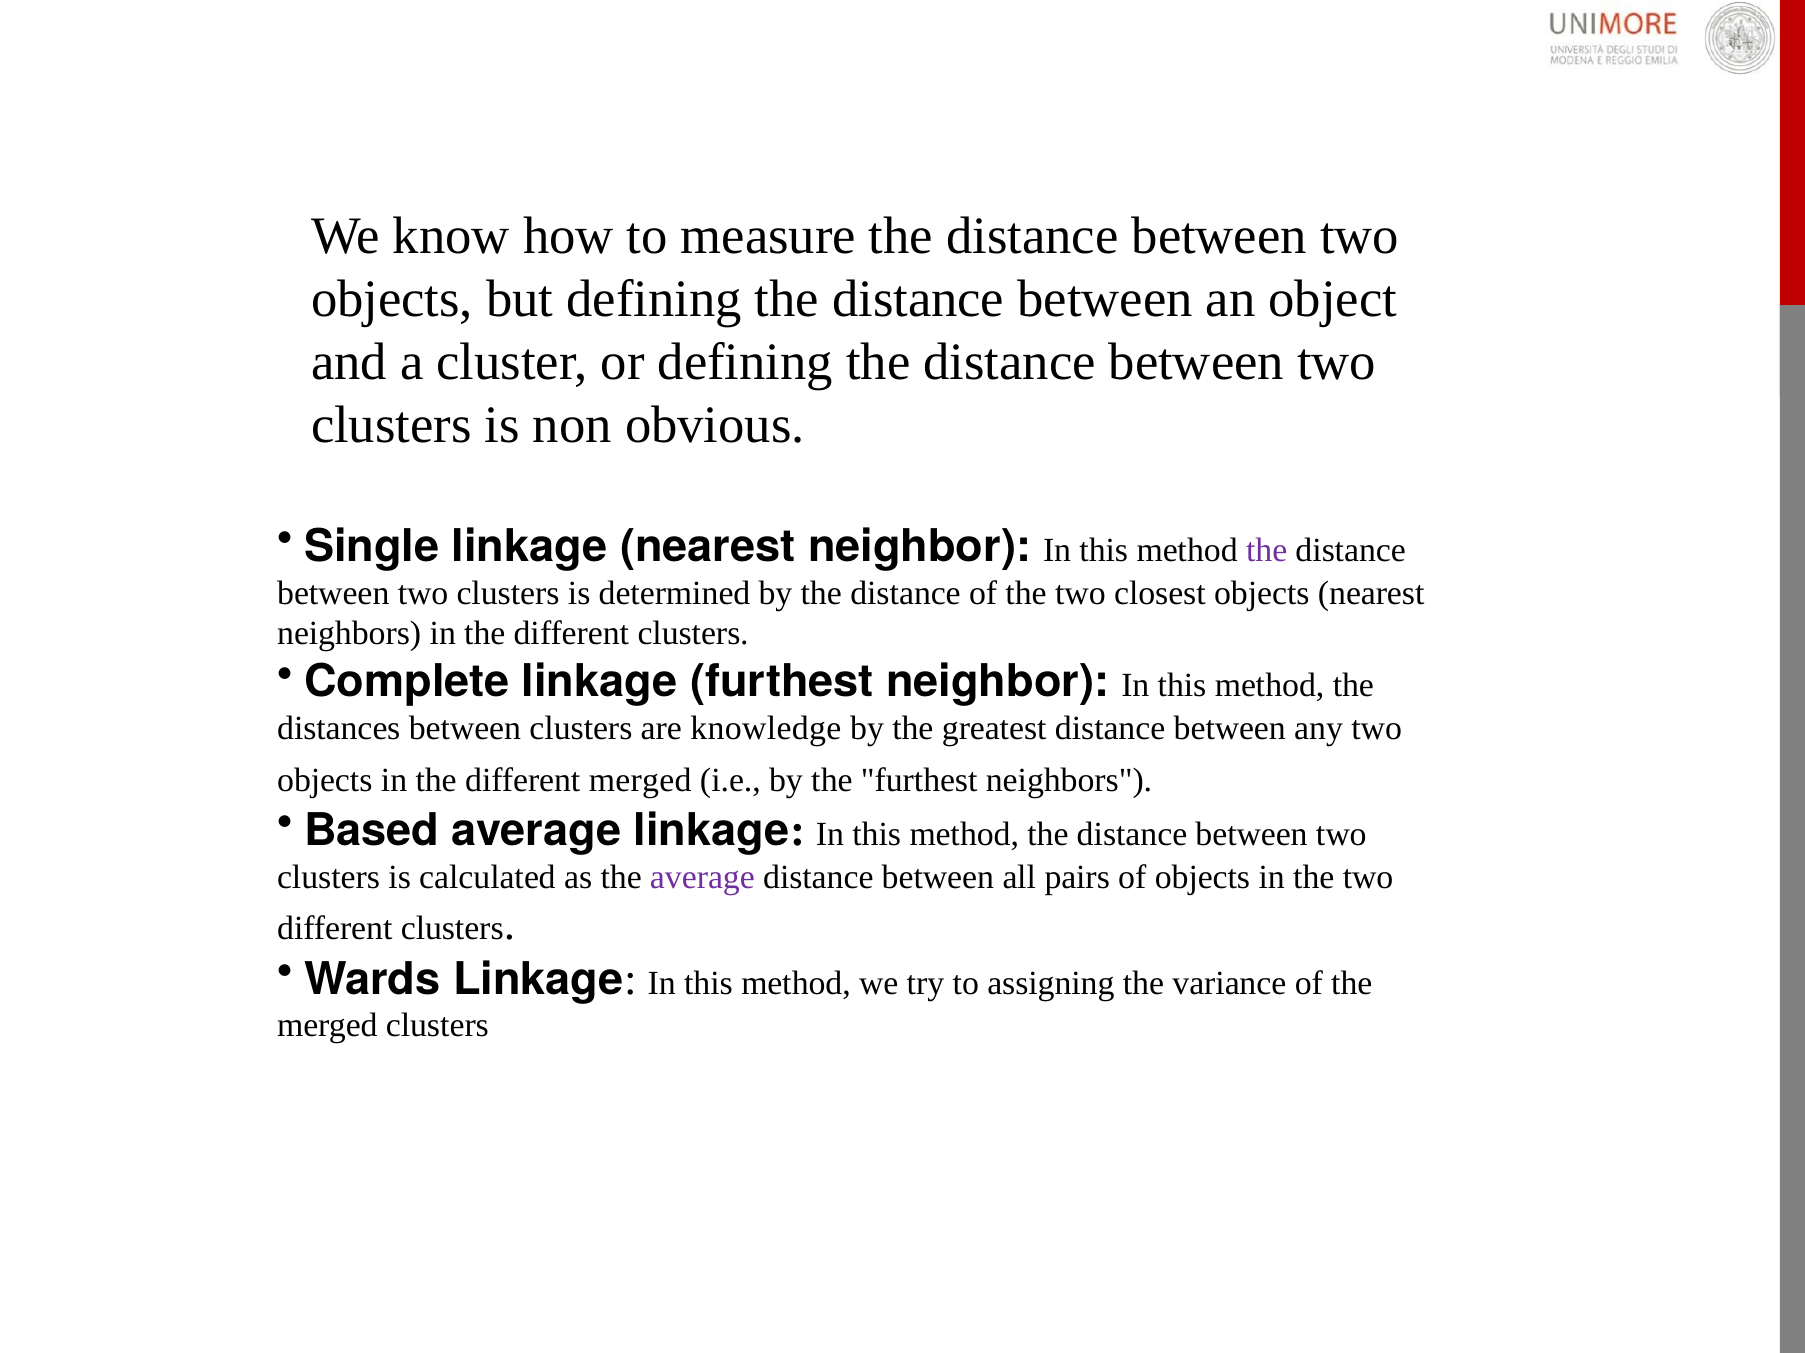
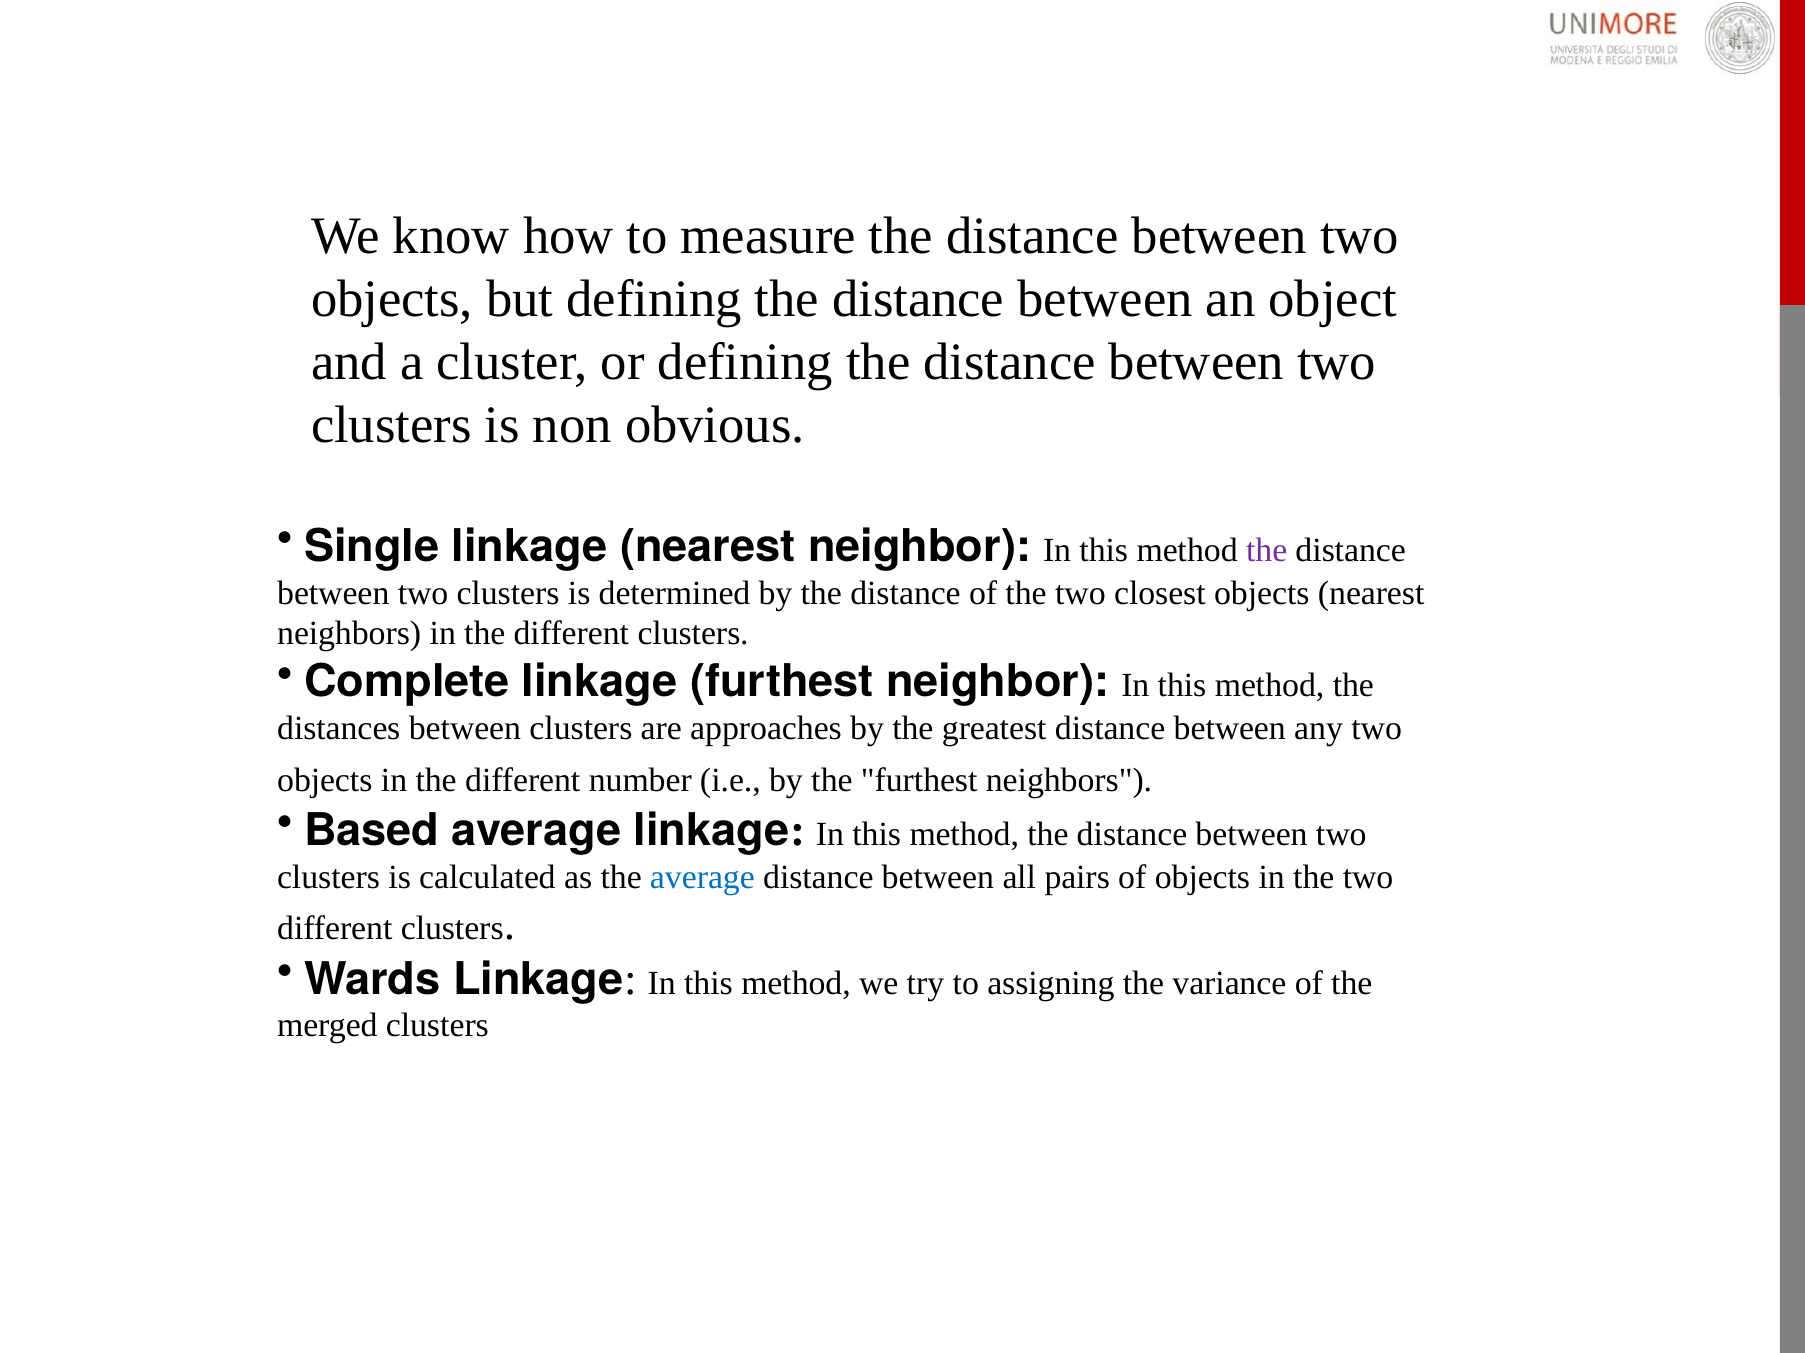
knowledge: knowledge -> approaches
different merged: merged -> number
average at (702, 877) colour: purple -> blue
